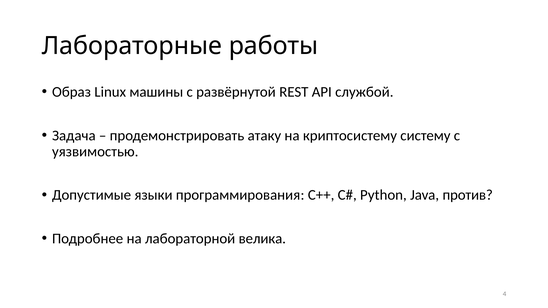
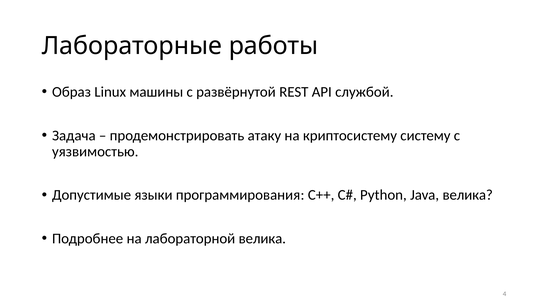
Java против: против -> велика
